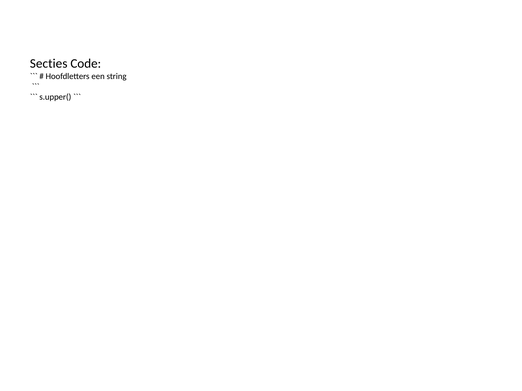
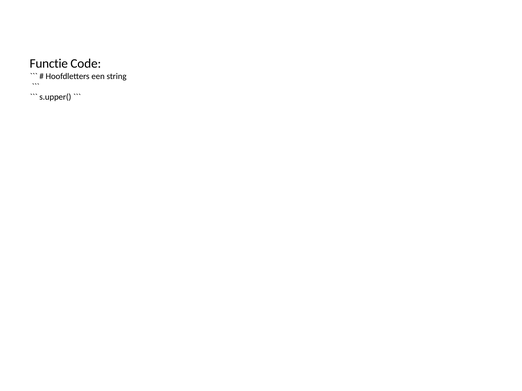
Secties: Secties -> Functie
